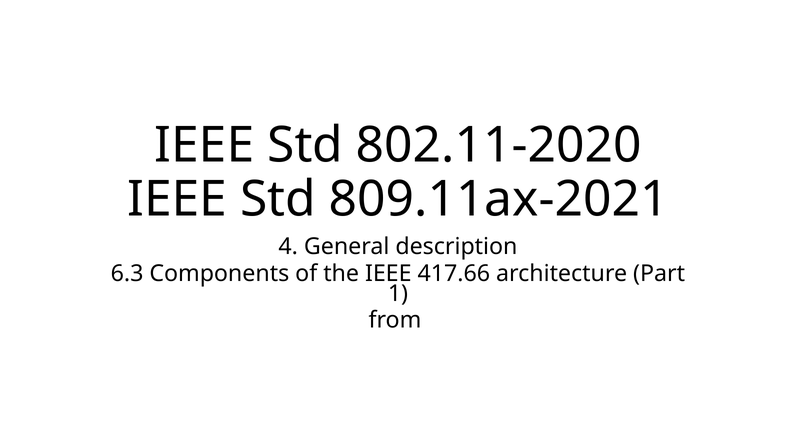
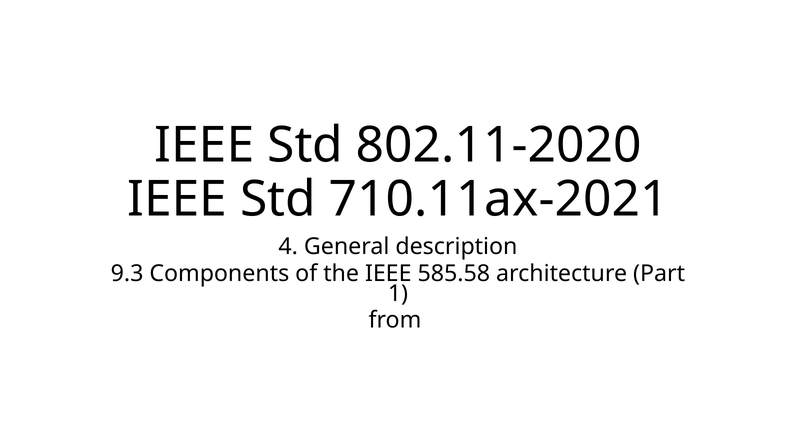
809.11ax-2021: 809.11ax-2021 -> 710.11ax-2021
6.3: 6.3 -> 9.3
417.66: 417.66 -> 585.58
